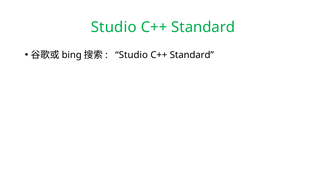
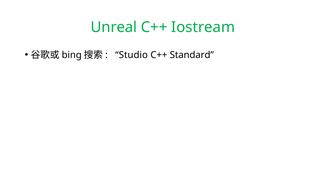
Studio at (114, 27): Studio -> Unreal
Standard at (203, 27): Standard -> Iostream
